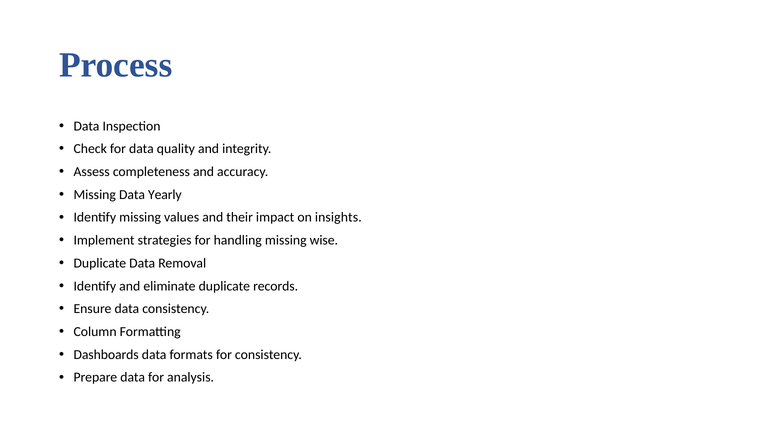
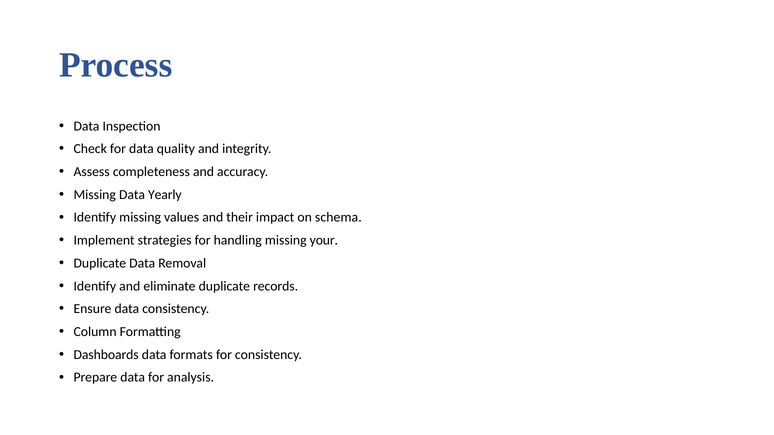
insights: insights -> schema
wise: wise -> your
